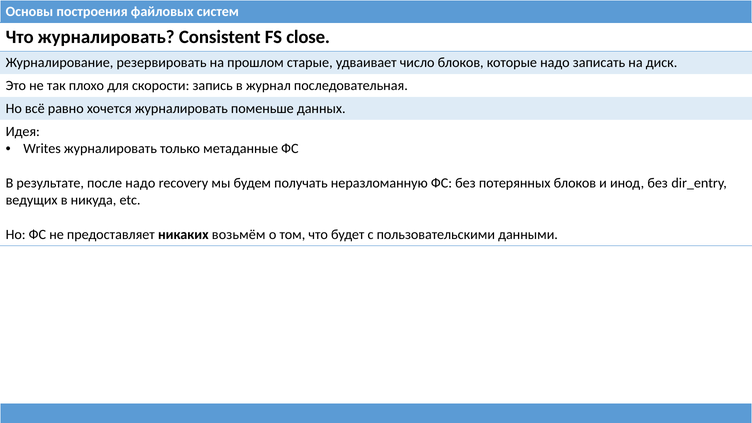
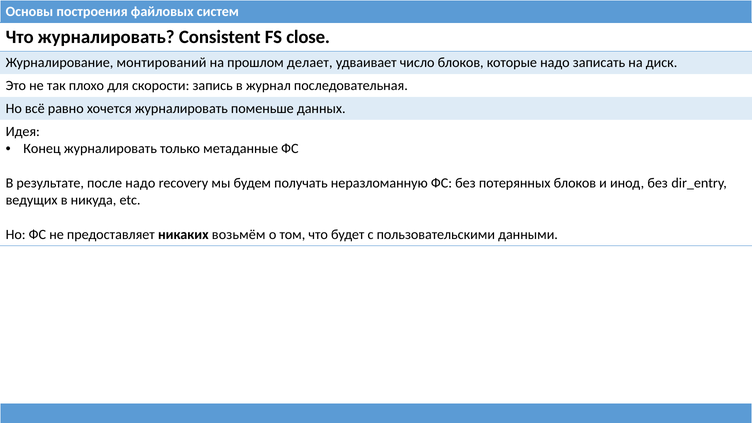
резервировать: резервировать -> монтирований
старые: старые -> делает
Writes: Writes -> Конец
